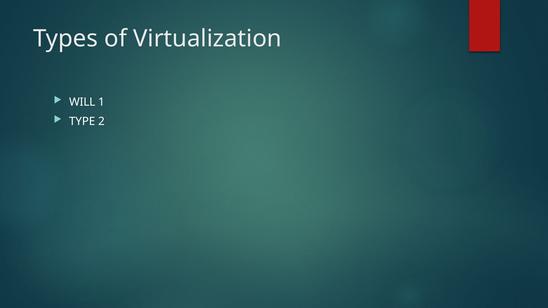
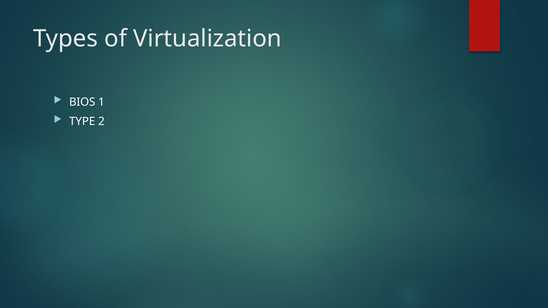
WILL: WILL -> BIOS
